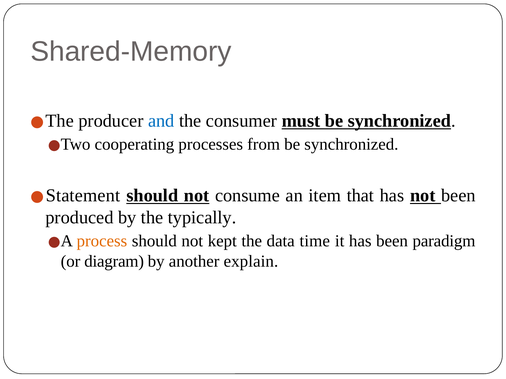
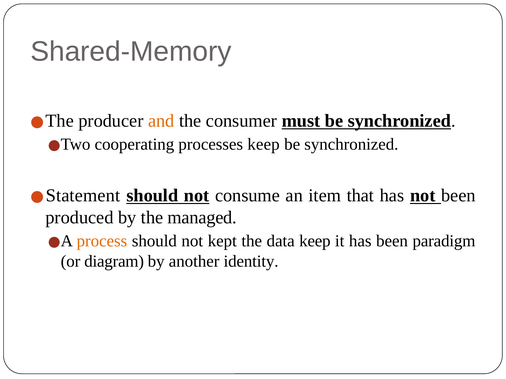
and colour: blue -> orange
processes from: from -> keep
typically: typically -> managed
data time: time -> keep
explain: explain -> identity
